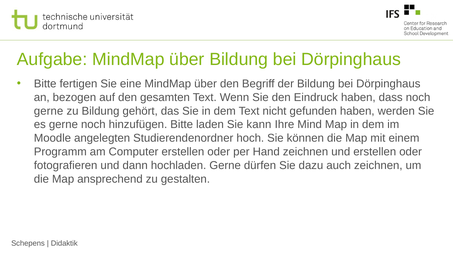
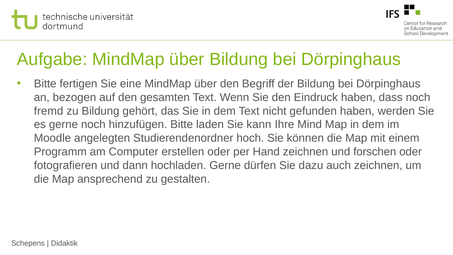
gerne at (49, 111): gerne -> fremd
und erstellen: erstellen -> forschen
